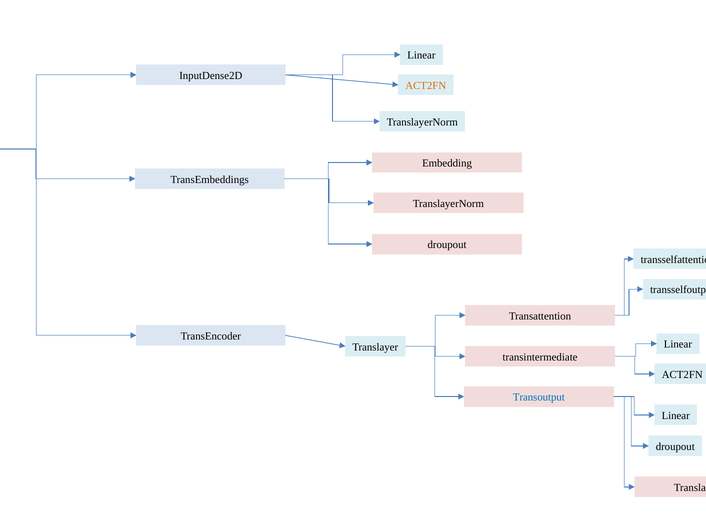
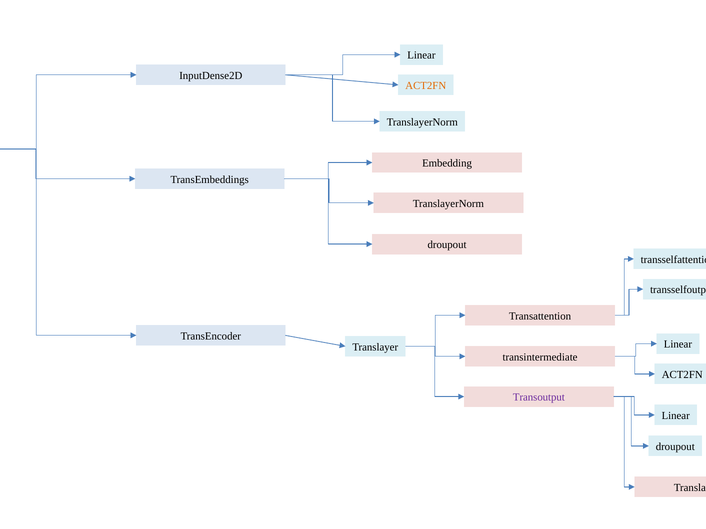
Transoutput colour: blue -> purple
